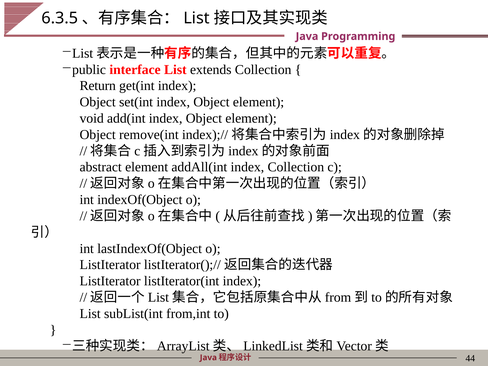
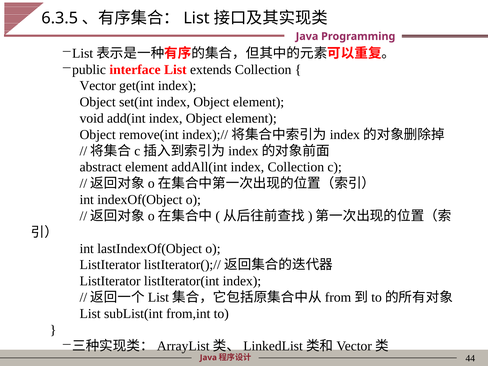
Return: Return -> Vector
